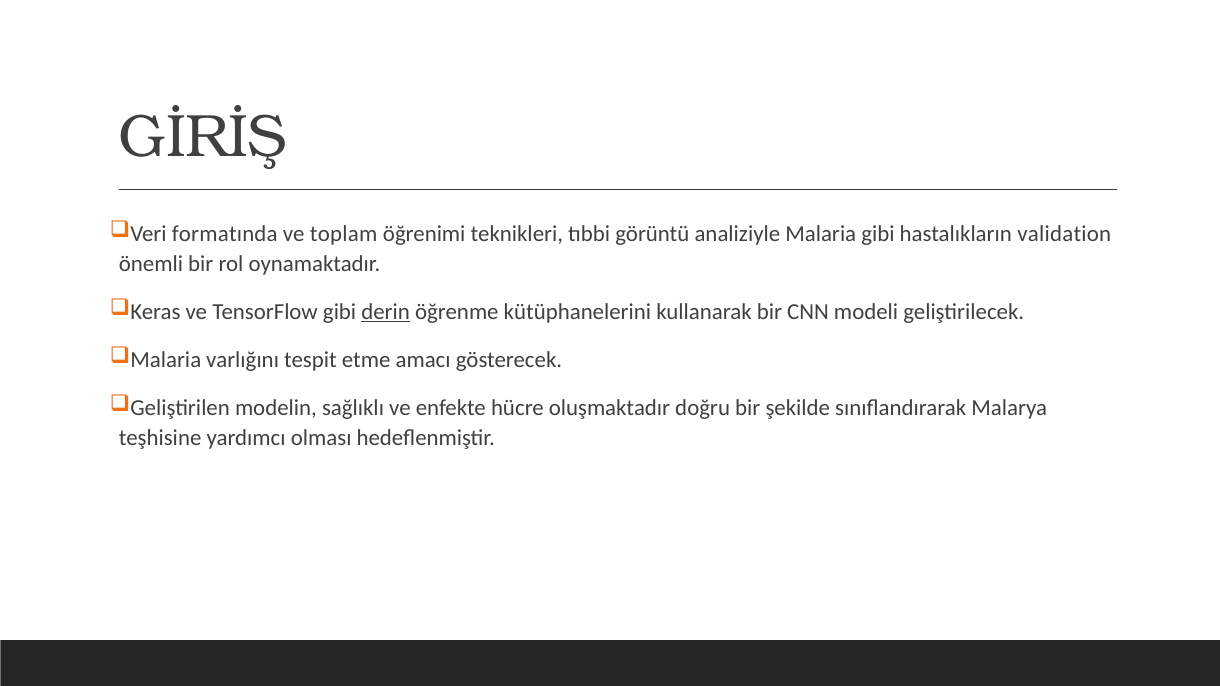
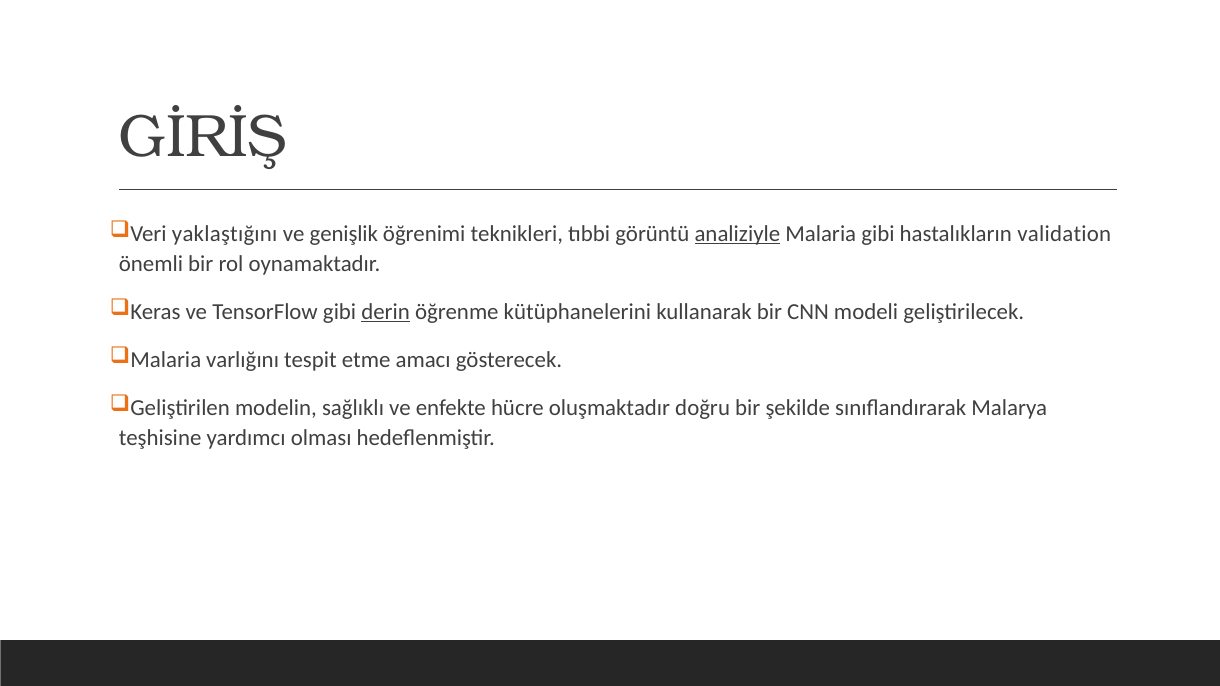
formatında: formatında -> yaklaştığını
toplam: toplam -> genişlik
analiziyle underline: none -> present
